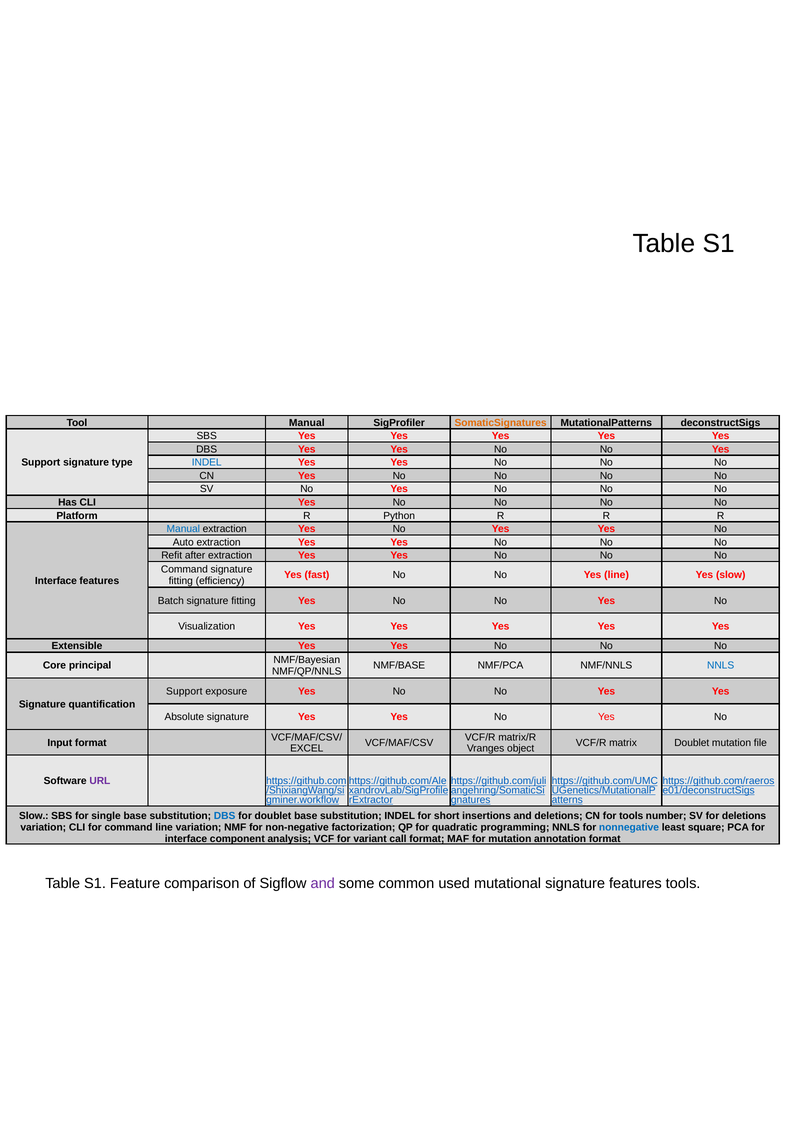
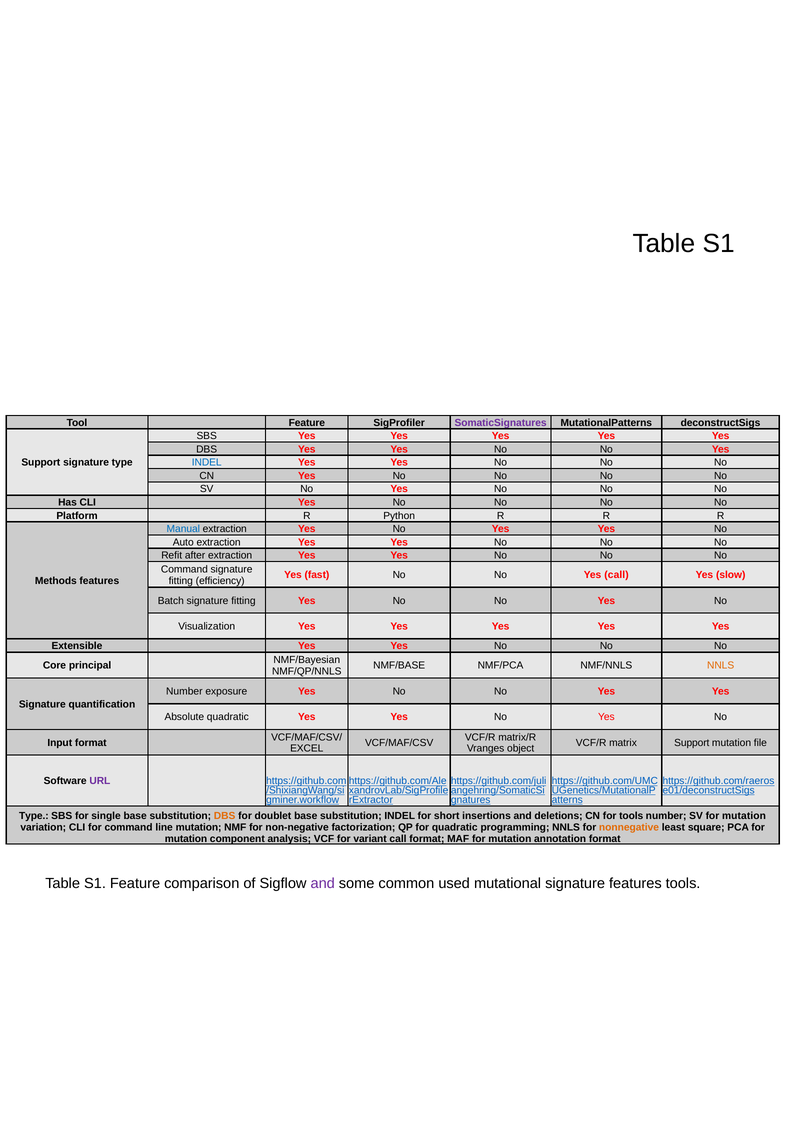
Tool Manual: Manual -> Feature
SomaticSignatures colour: orange -> purple
Yes line: line -> call
Interface at (56, 581): Interface -> Methods
NNLS at (721, 666) colour: blue -> orange
Support at (184, 692): Support -> Number
Absolute signature: signature -> quadratic
matrix Doublet: Doublet -> Support
Slow at (34, 816): Slow -> Type
DBS at (225, 816) colour: blue -> orange
SV for deletions: deletions -> mutation
line variation: variation -> mutation
nonnegative colour: blue -> orange
interface at (186, 839): interface -> mutation
